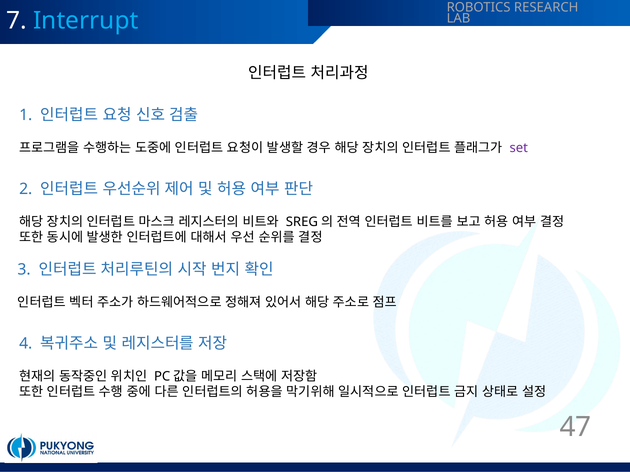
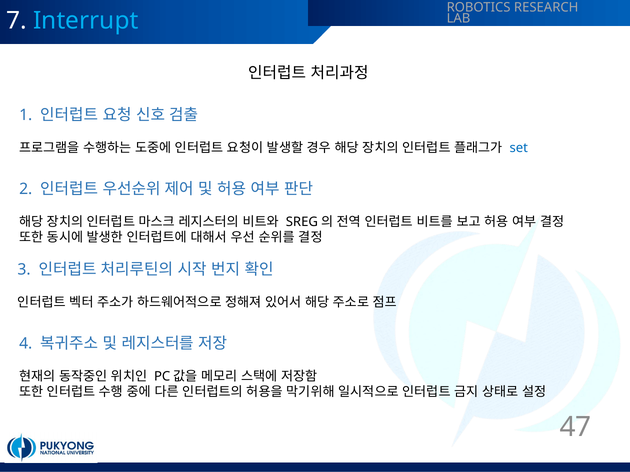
set colour: purple -> blue
